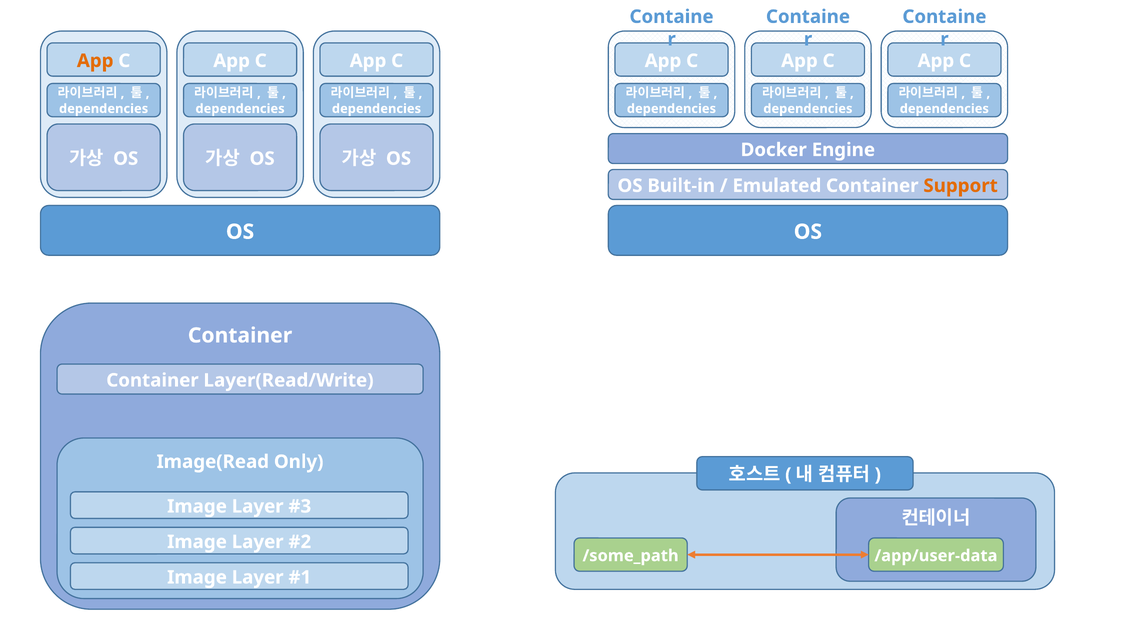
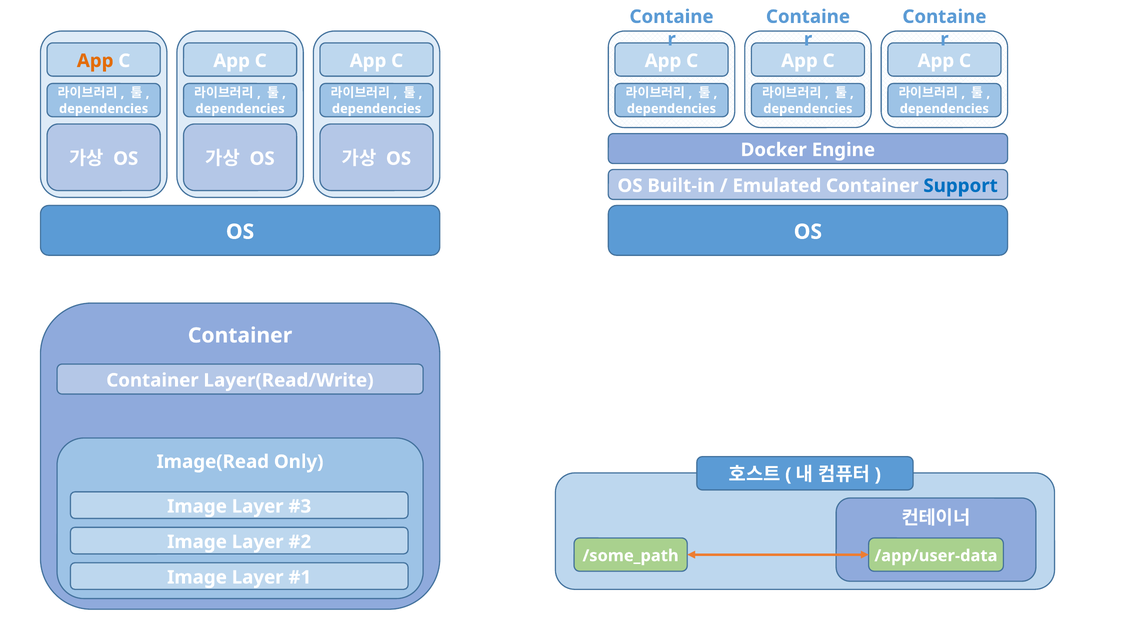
Support colour: orange -> blue
